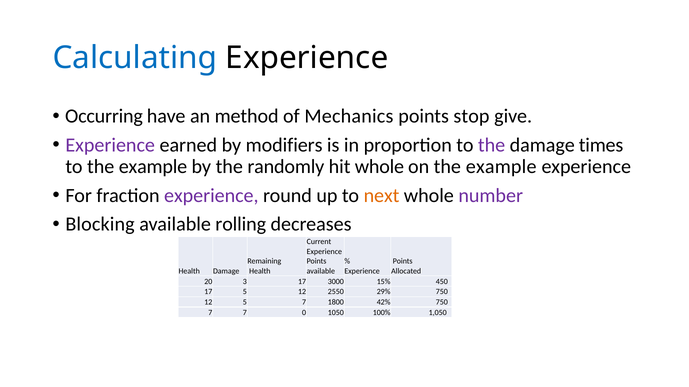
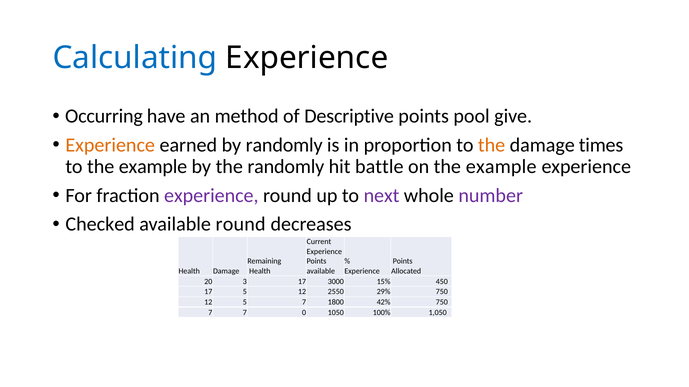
Mechanics: Mechanics -> Descriptive
stop: stop -> pool
Experience at (110, 145) colour: purple -> orange
by modifiers: modifiers -> randomly
the at (492, 145) colour: purple -> orange
hit whole: whole -> battle
next colour: orange -> purple
Blocking: Blocking -> Checked
available rolling: rolling -> round
